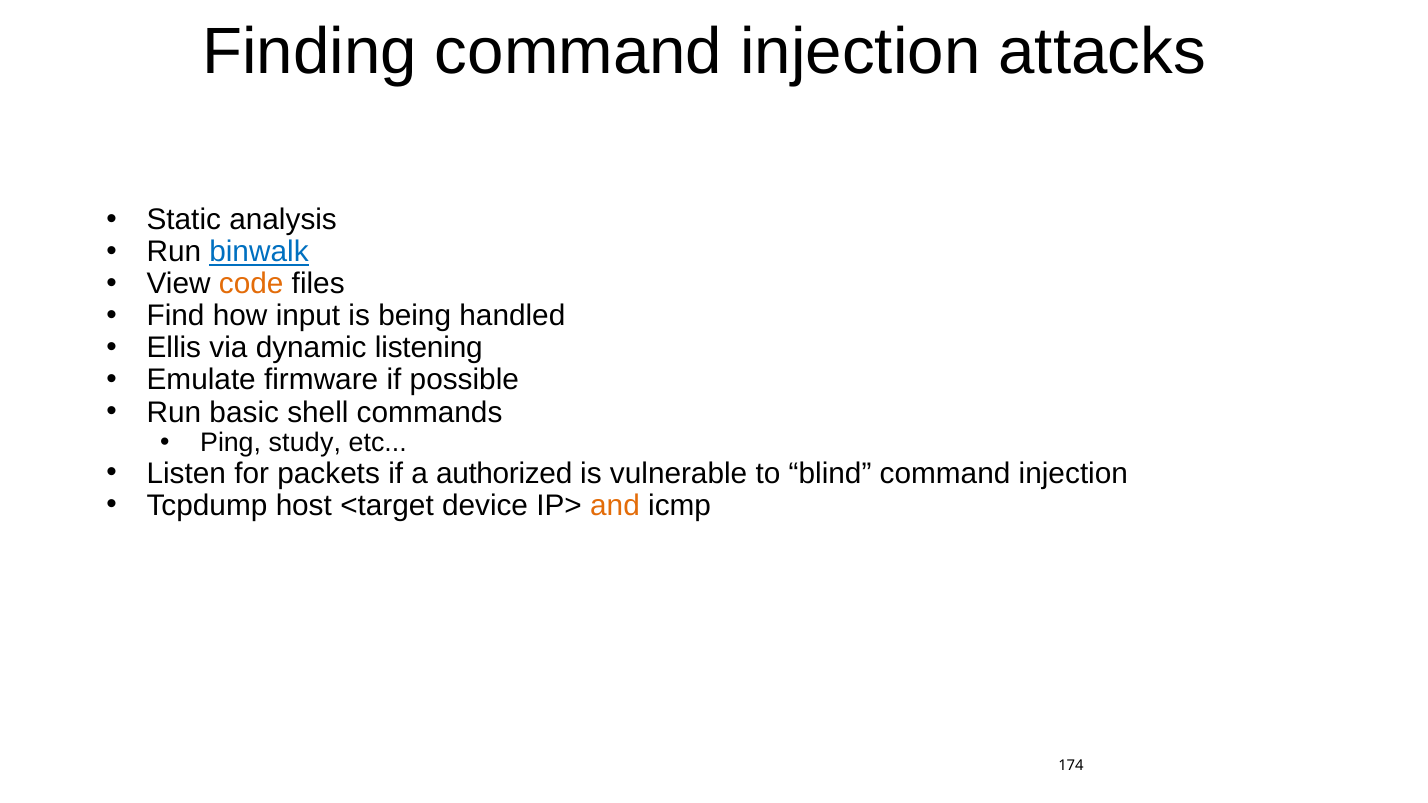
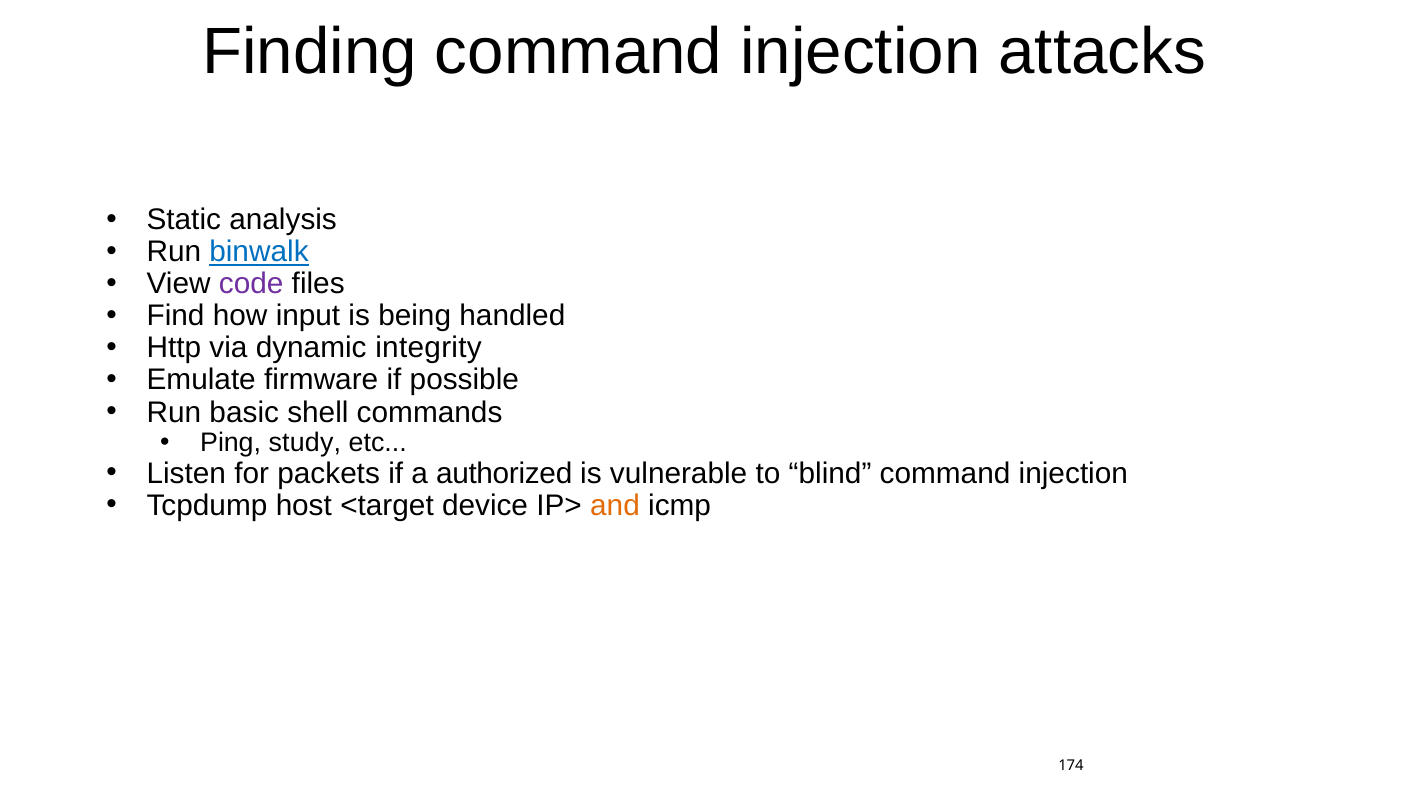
code colour: orange -> purple
Ellis: Ellis -> Http
listening: listening -> integrity
